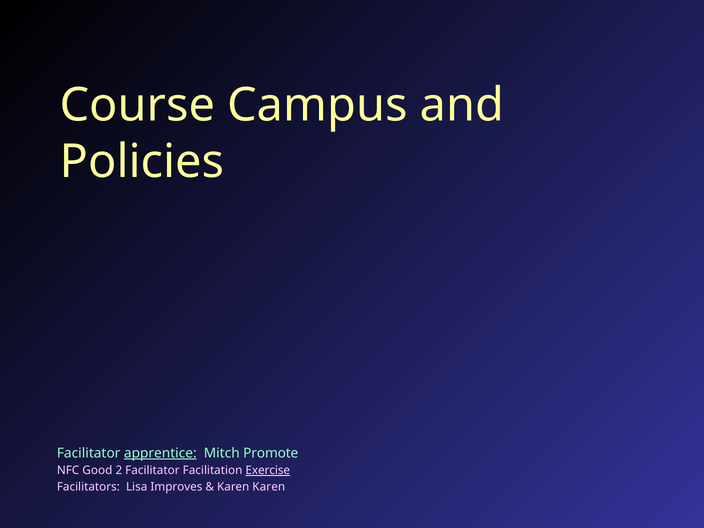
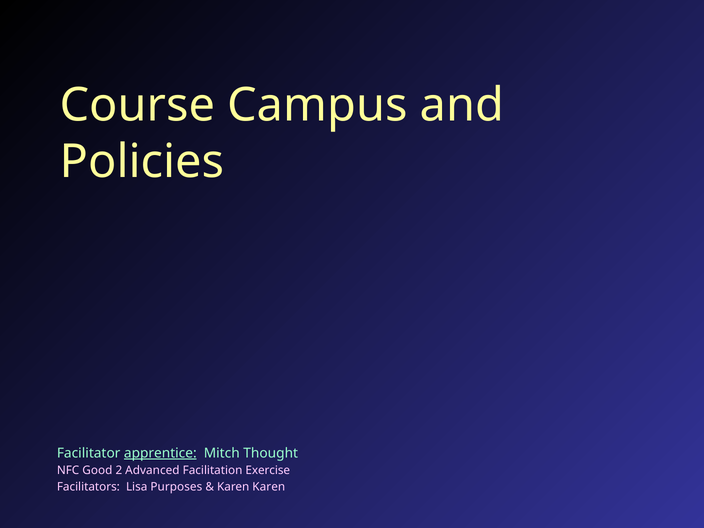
Promote: Promote -> Thought
2 Facilitator: Facilitator -> Advanced
Exercise underline: present -> none
Improves: Improves -> Purposes
